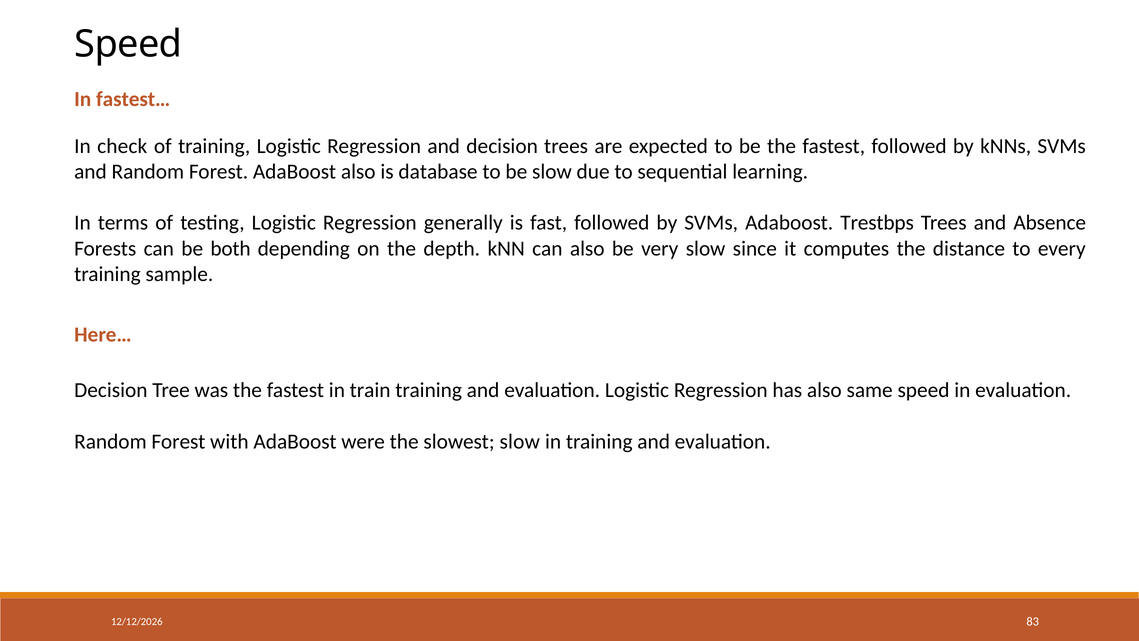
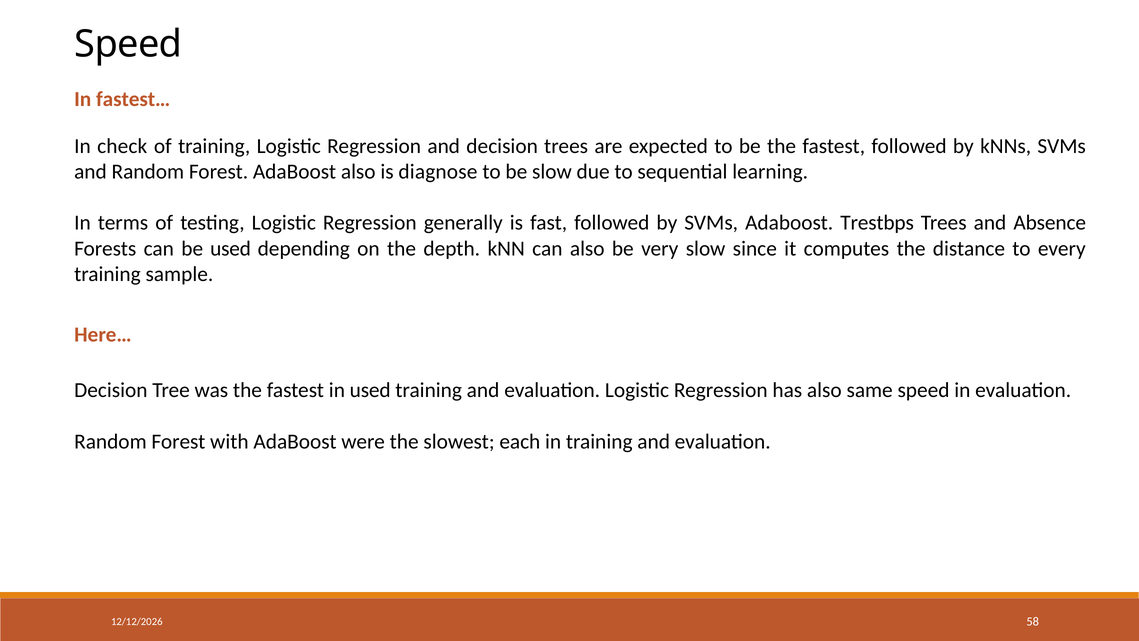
database: database -> diagnose
be both: both -> used
in train: train -> used
slowest slow: slow -> each
83: 83 -> 58
